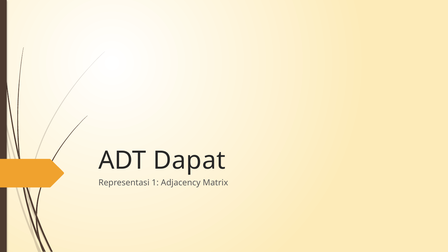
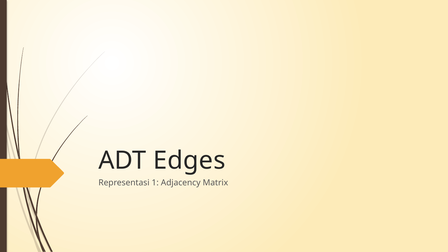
Dapat: Dapat -> Edges
